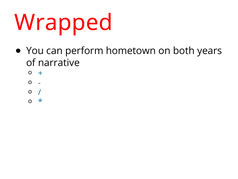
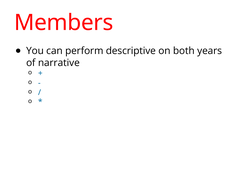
Wrapped: Wrapped -> Members
hometown: hometown -> descriptive
